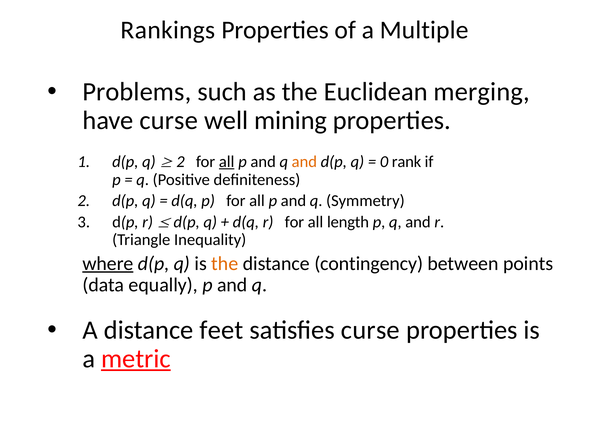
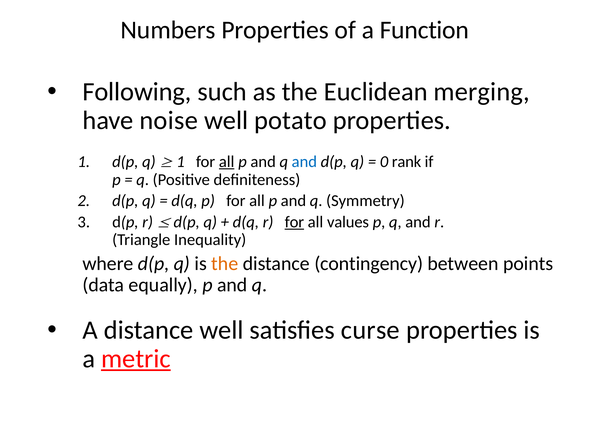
Rankings: Rankings -> Numbers
Multiple: Multiple -> Function
Problems: Problems -> Following
have curse: curse -> noise
mining: mining -> potato
2 at (181, 162): 2 -> 1
and at (304, 162) colour: orange -> blue
for at (294, 222) underline: none -> present
length: length -> values
where underline: present -> none
distance feet: feet -> well
